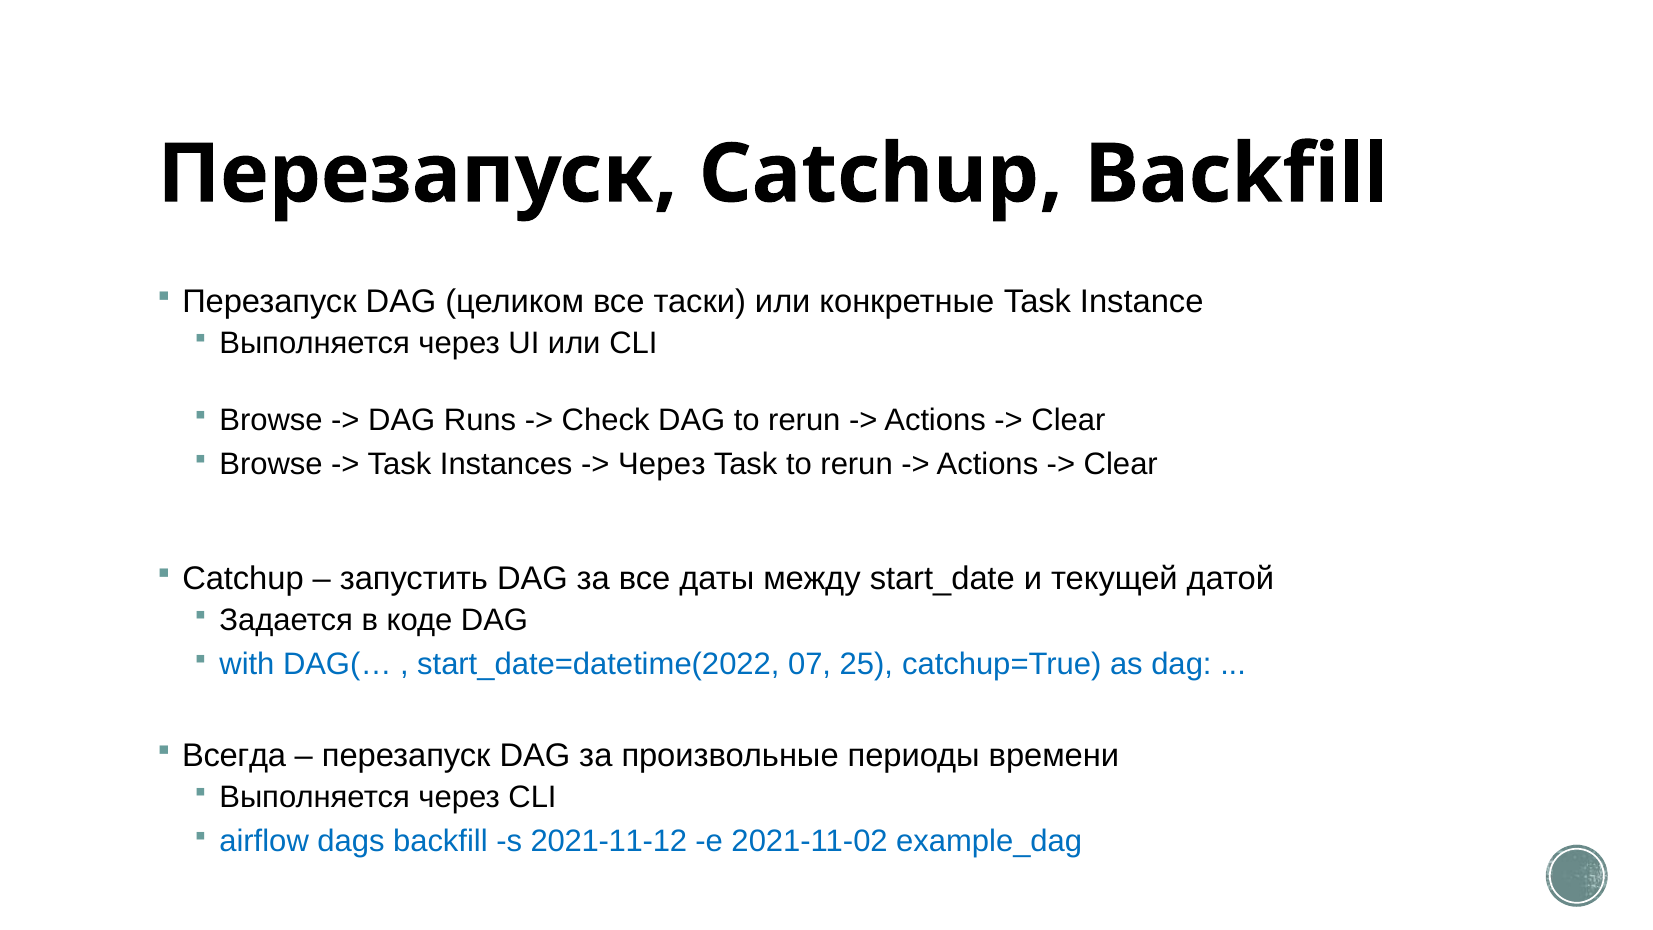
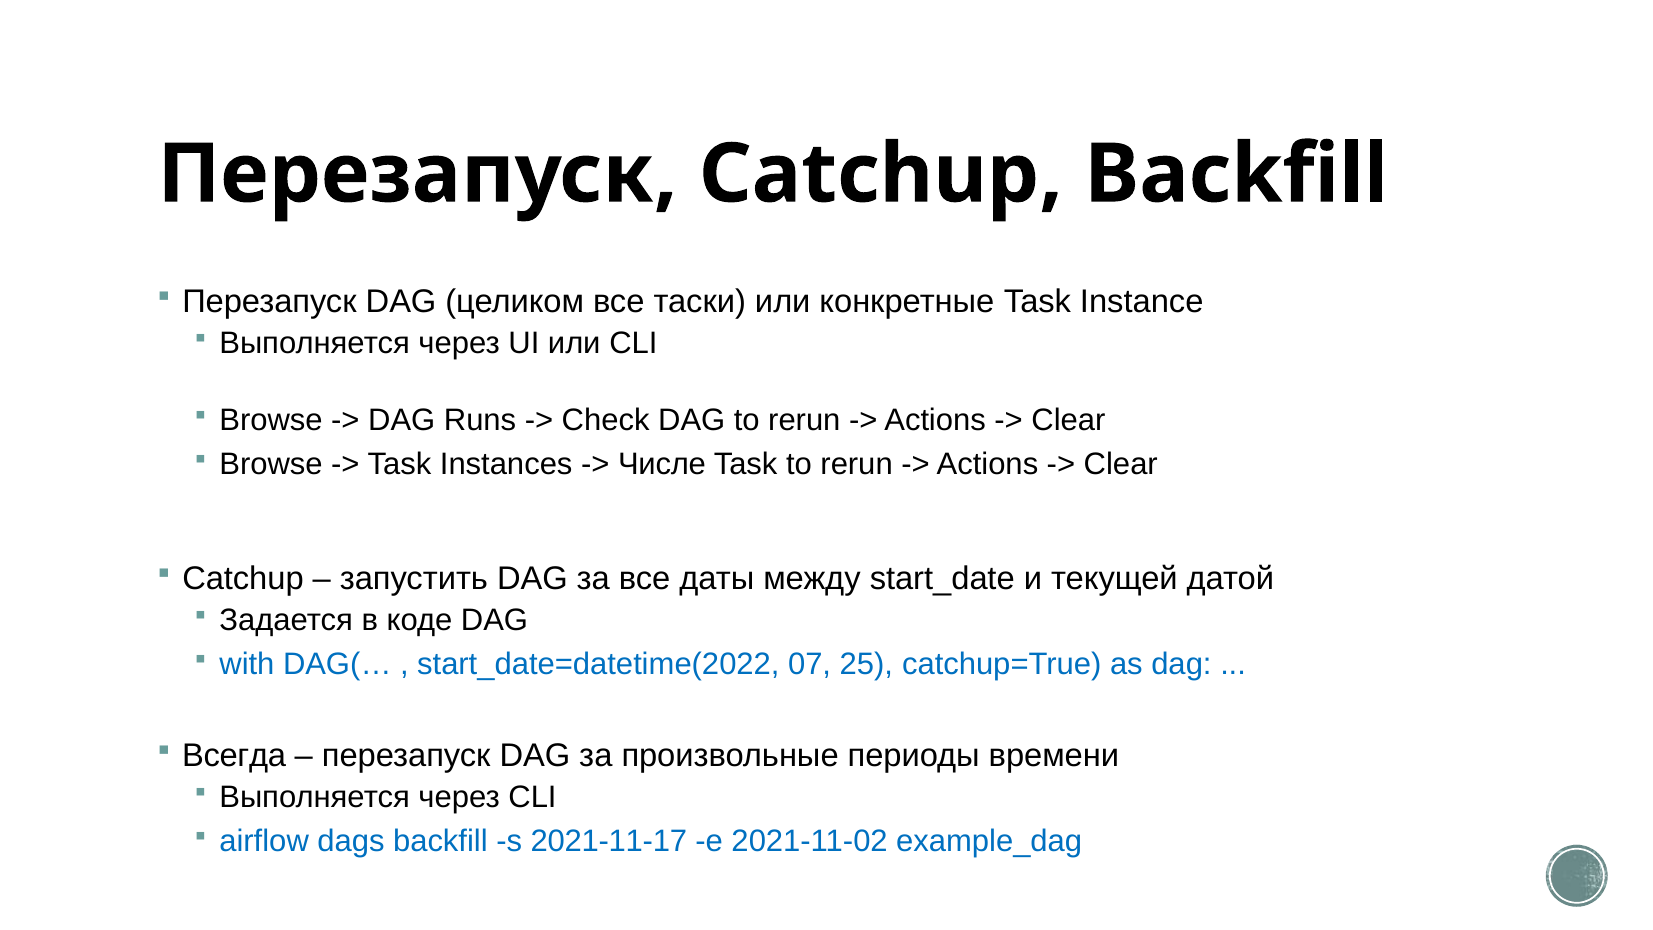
Через at (662, 464): Через -> Числе
2021-11-12: 2021-11-12 -> 2021-11-17
